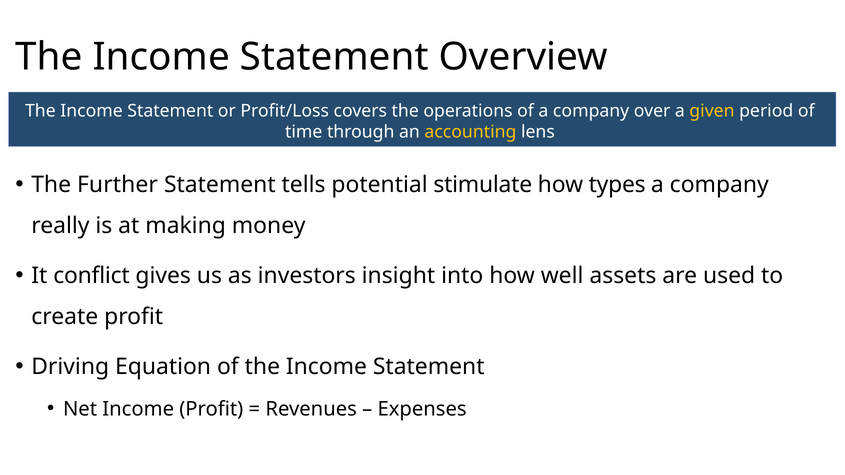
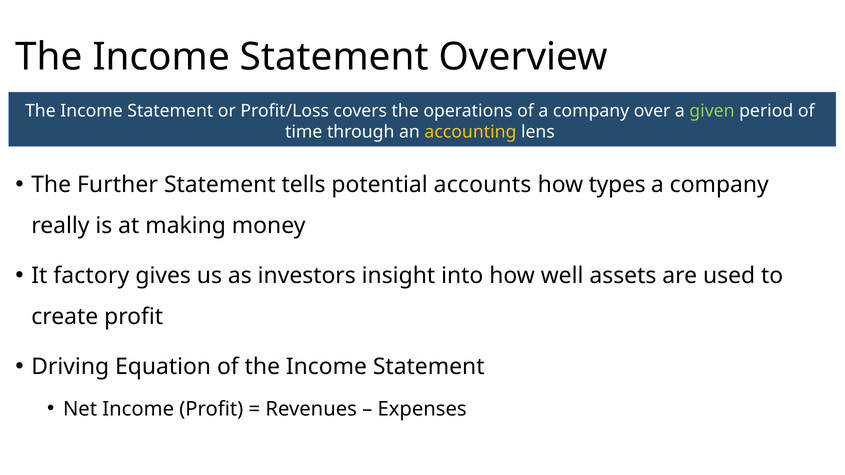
given colour: yellow -> light green
stimulate: stimulate -> accounts
conflict: conflict -> factory
